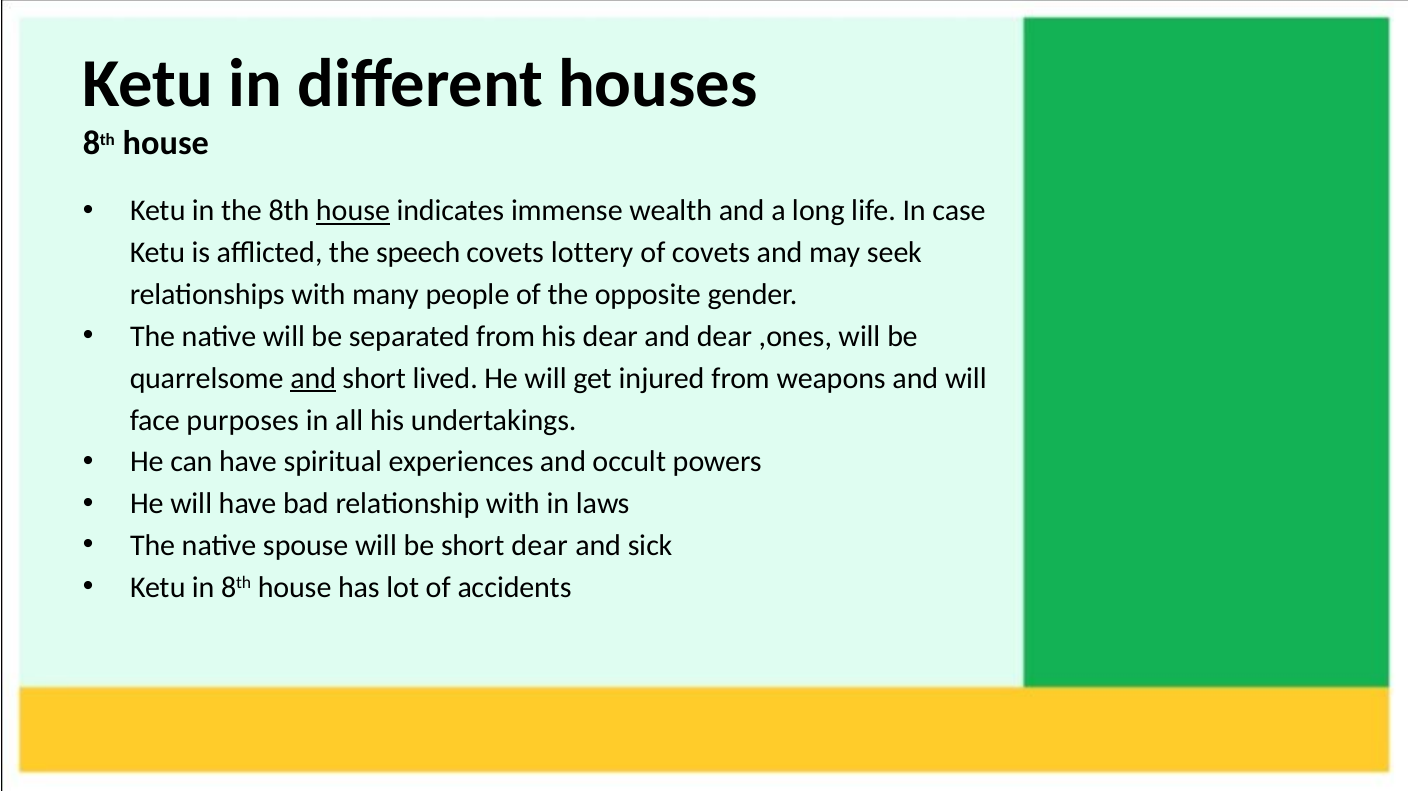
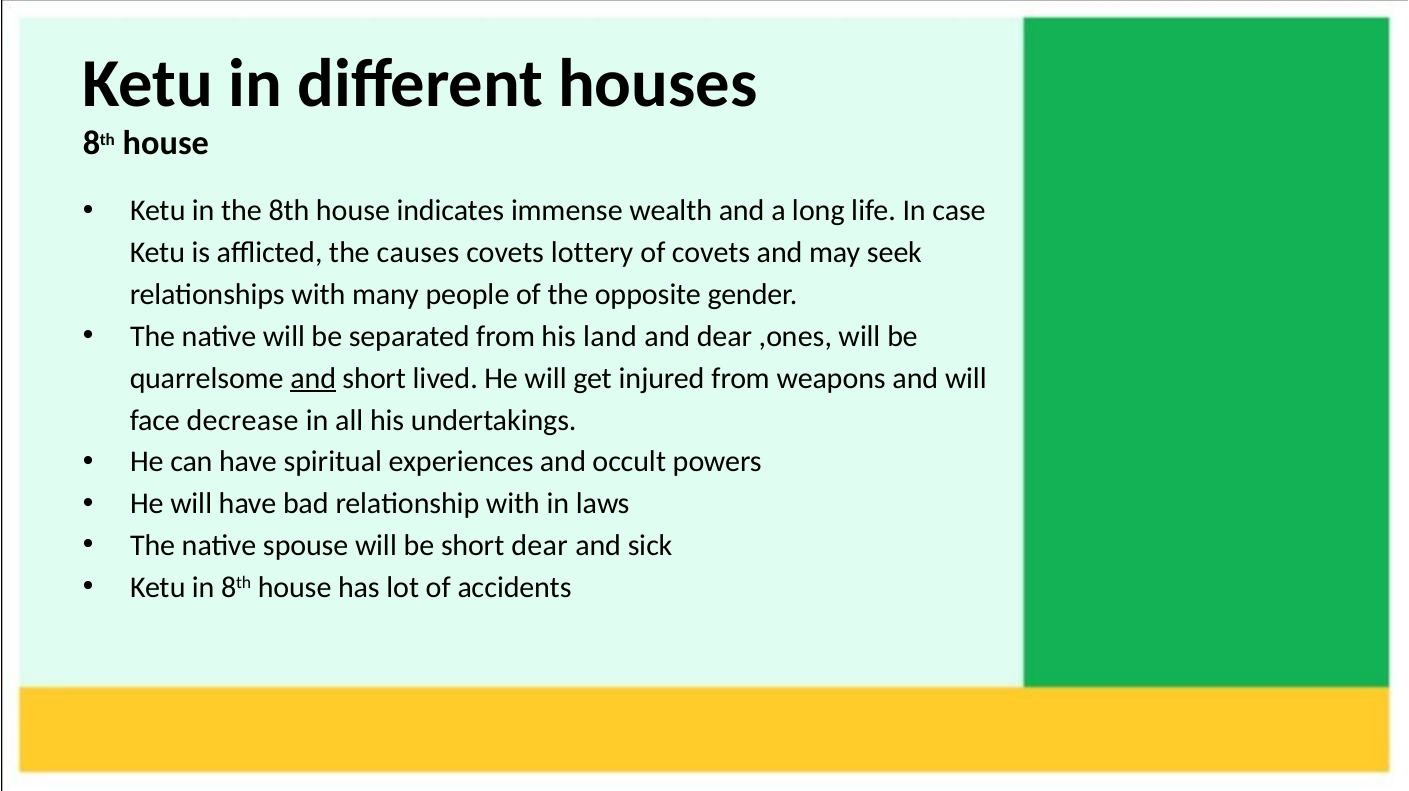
house at (353, 211) underline: present -> none
speech: speech -> causes
his dear: dear -> land
purposes: purposes -> decrease
